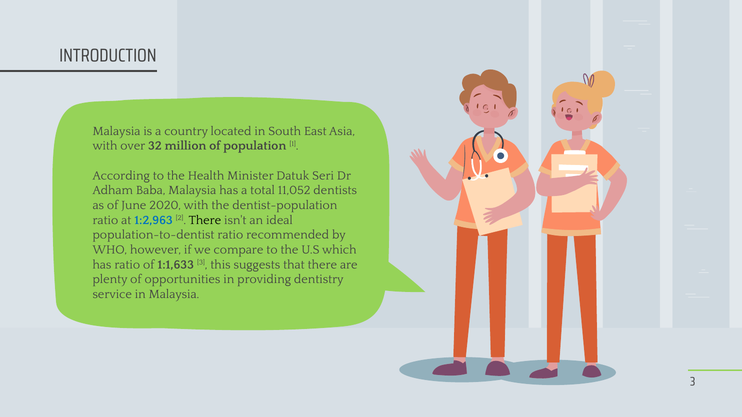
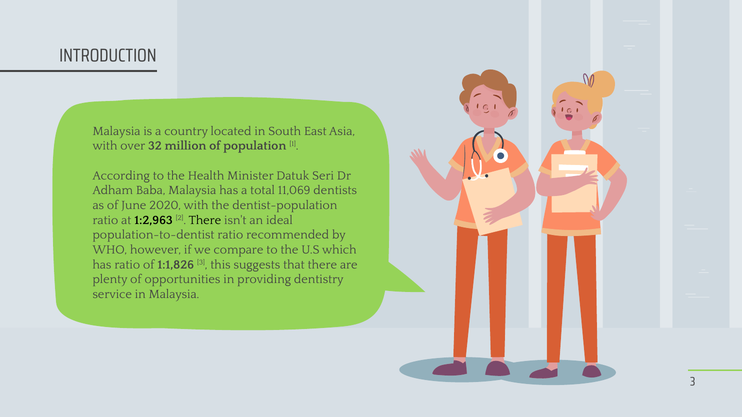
11,052: 11,052 -> 11,069
1:2,963 colour: blue -> black
1:1,633: 1:1,633 -> 1:1,826
